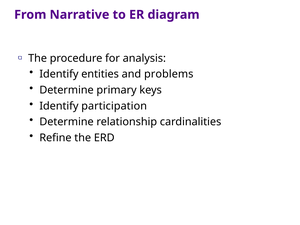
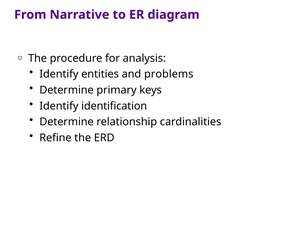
participation: participation -> identification
